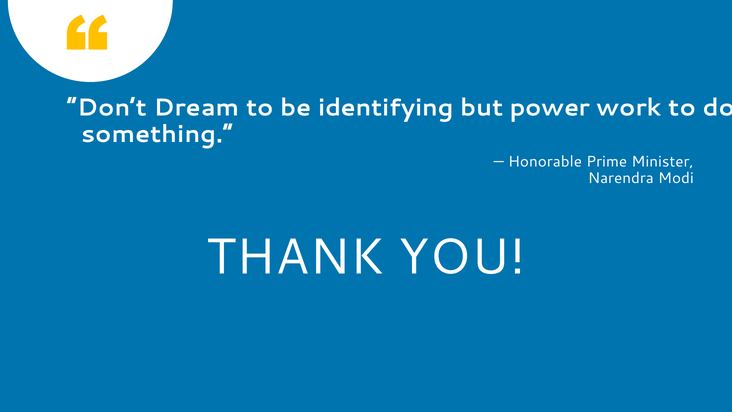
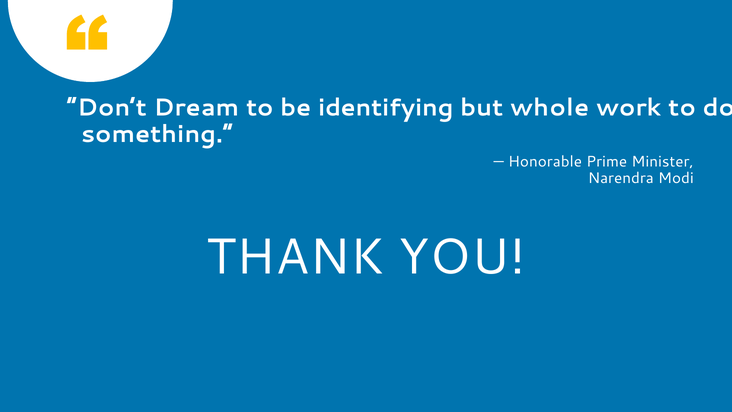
power: power -> whole
